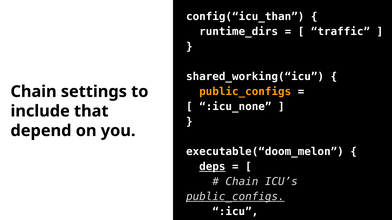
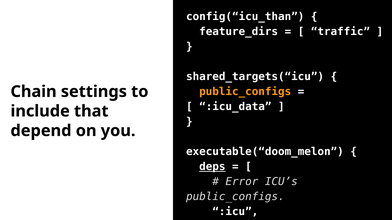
runtime_dirs: runtime_dirs -> feature_dirs
shared_working(“icu: shared_working(“icu -> shared_targets(“icu
:icu_none: :icu_none -> :icu_data
Chain at (242, 182): Chain -> Error
public_configs at (235, 197) underline: present -> none
